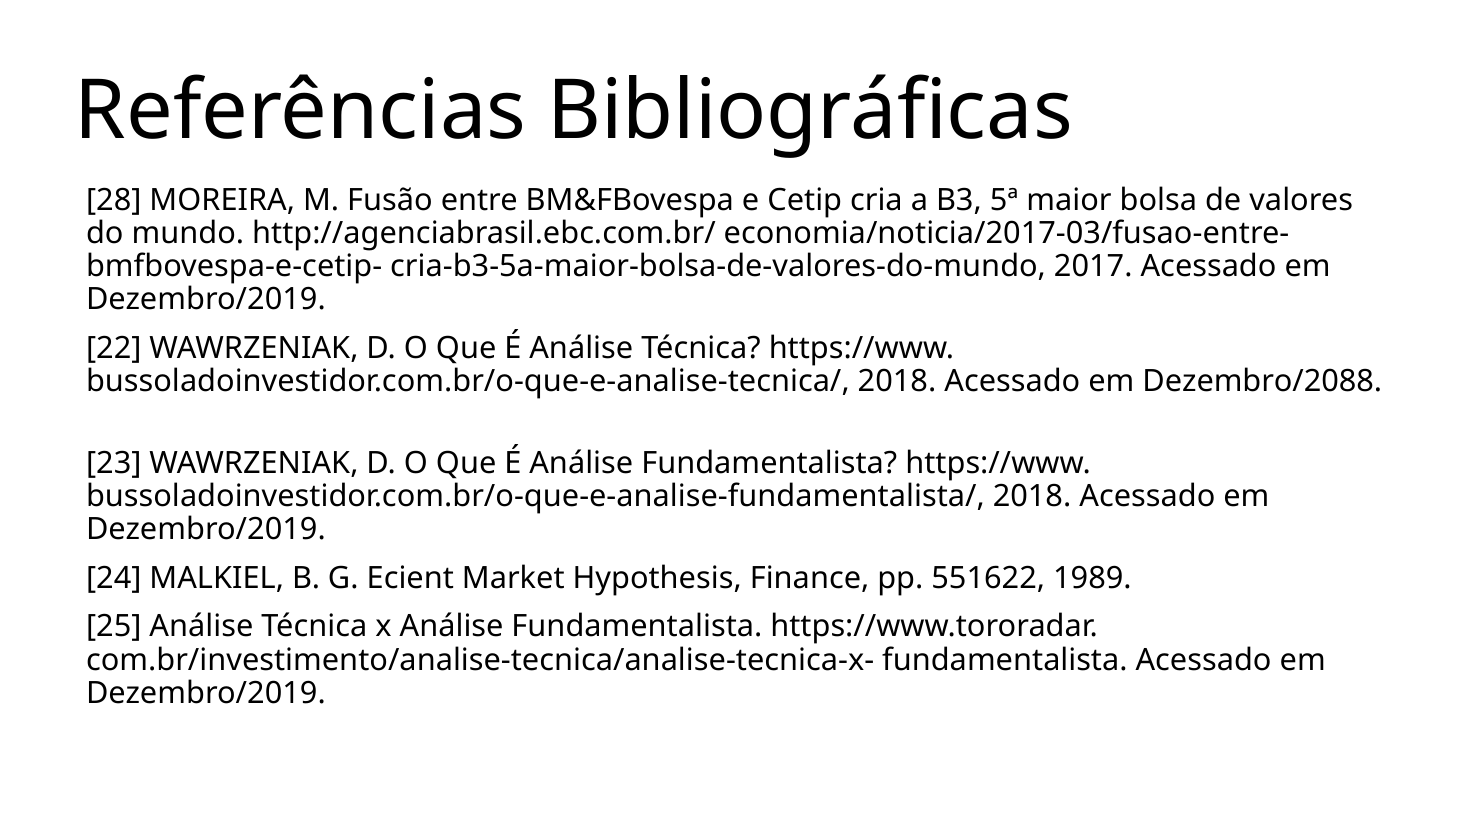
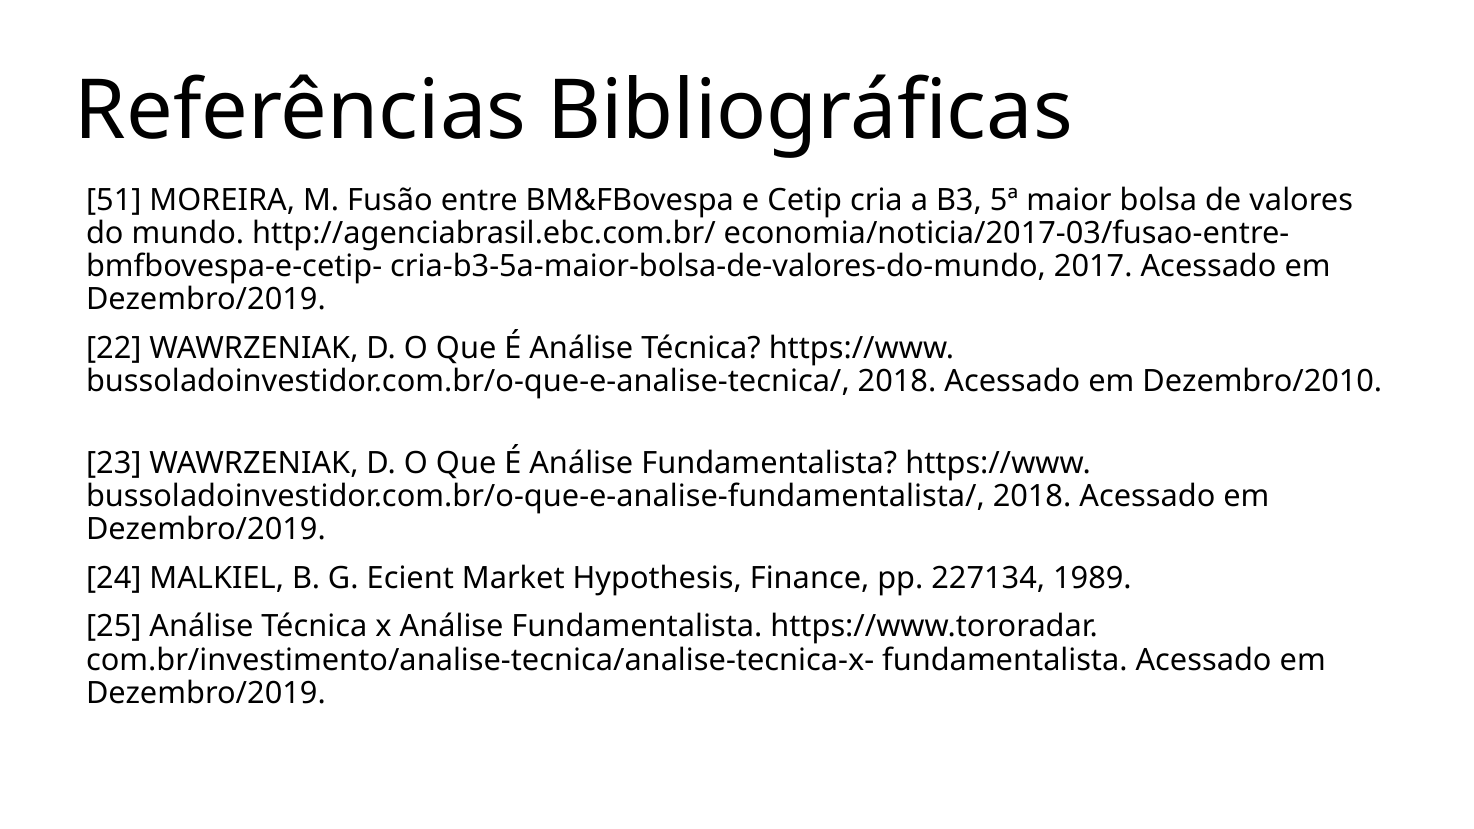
28: 28 -> 51
Dezembro/2088: Dezembro/2088 -> Dezembro/2010
551622: 551622 -> 227134
